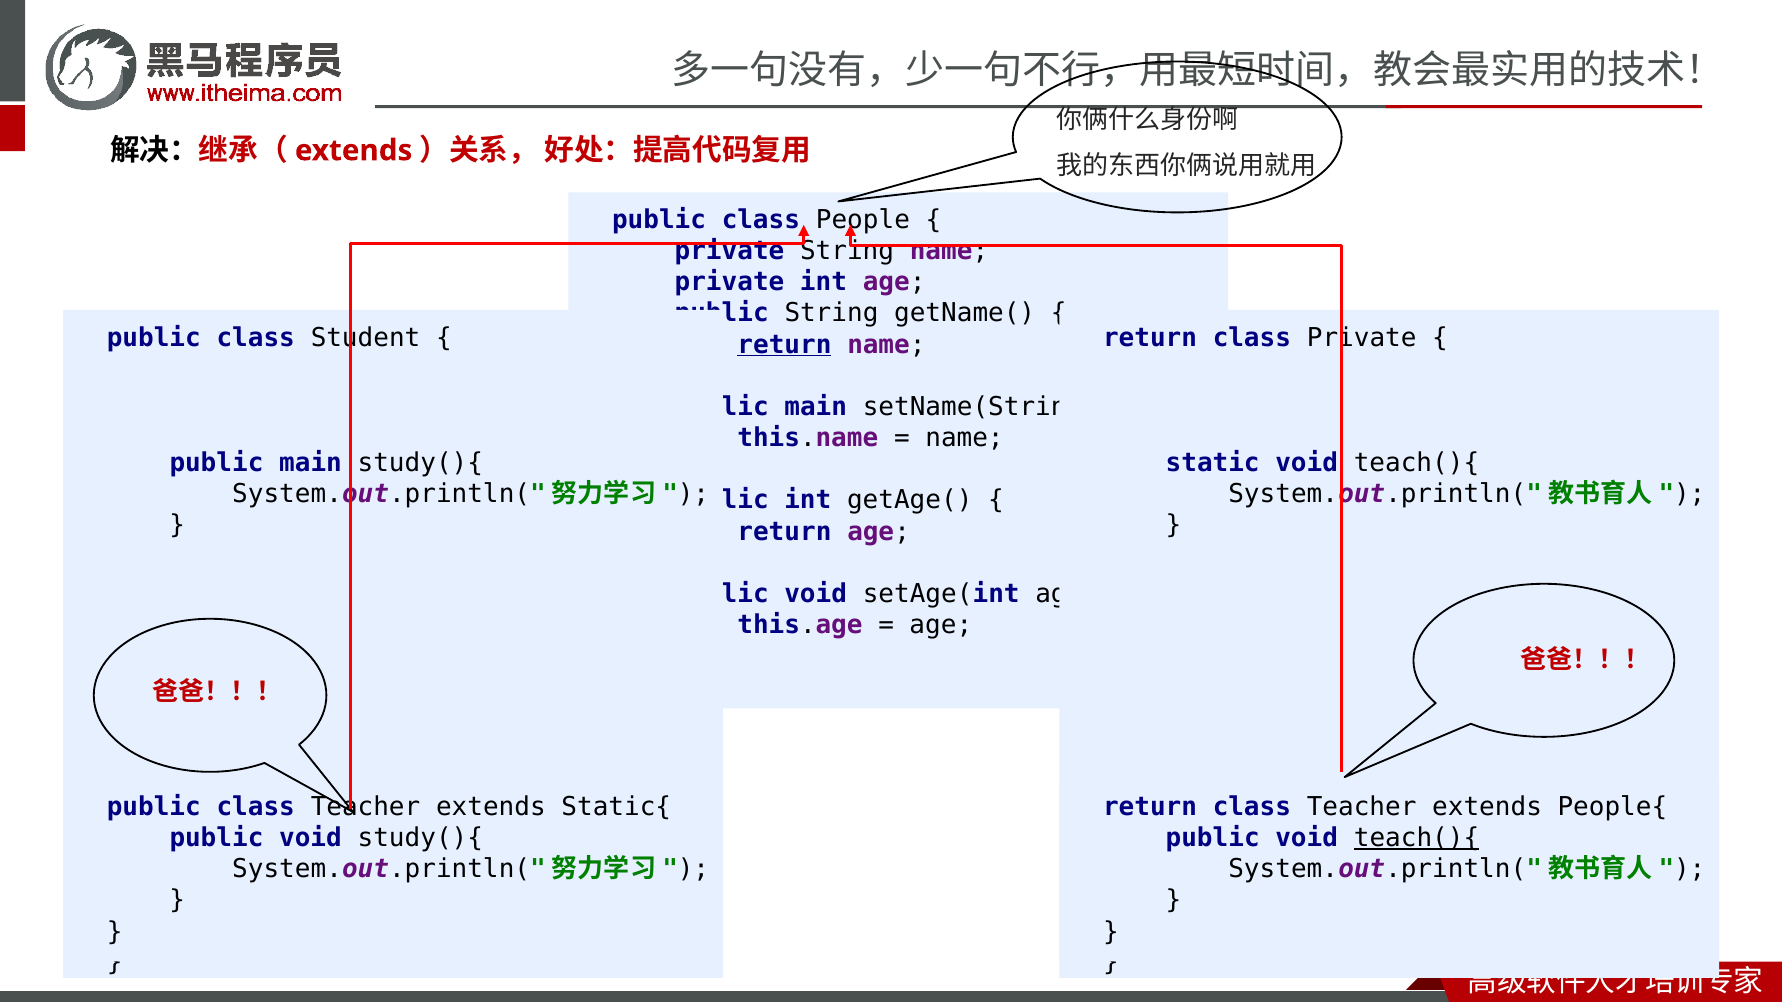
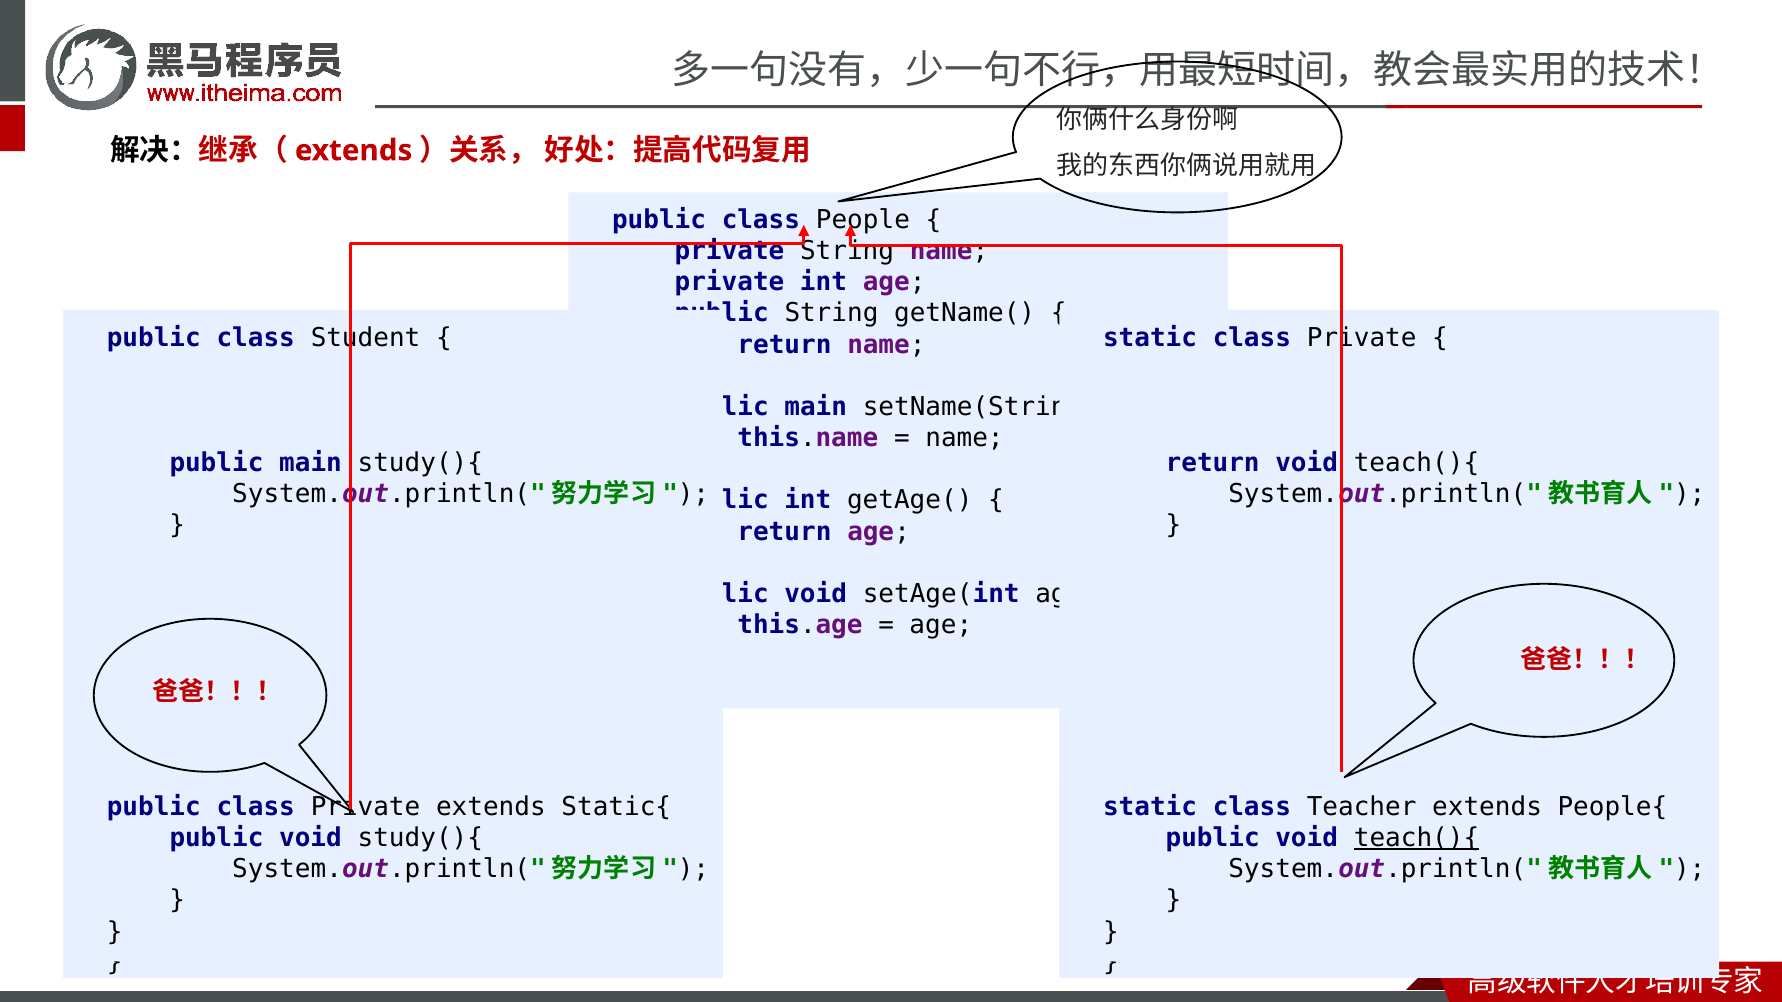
return at (1150, 338): return -> static
return at (784, 345) underline: present -> none
static at (1213, 463): static -> return
public class Teacher: Teacher -> Private
return at (1150, 807): return -> static
